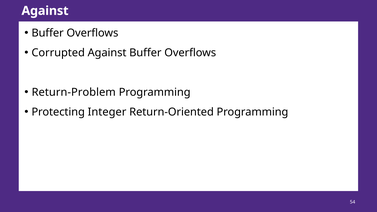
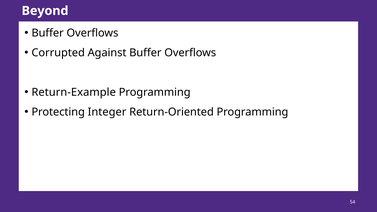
Against at (45, 11): Against -> Beyond
Return-Problem: Return-Problem -> Return-Example
